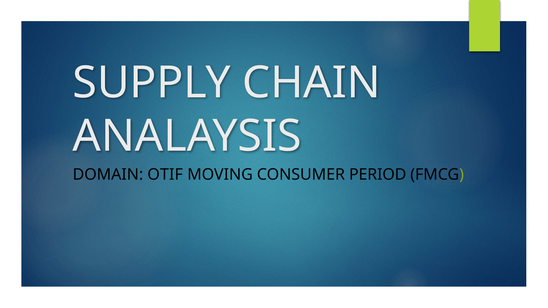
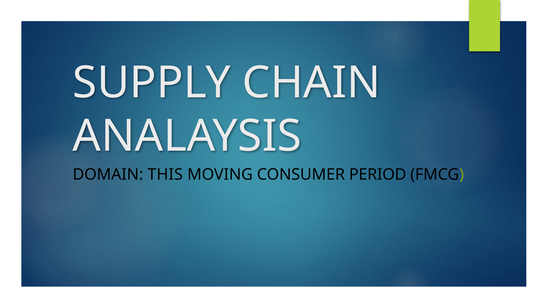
OTIF: OTIF -> THIS
